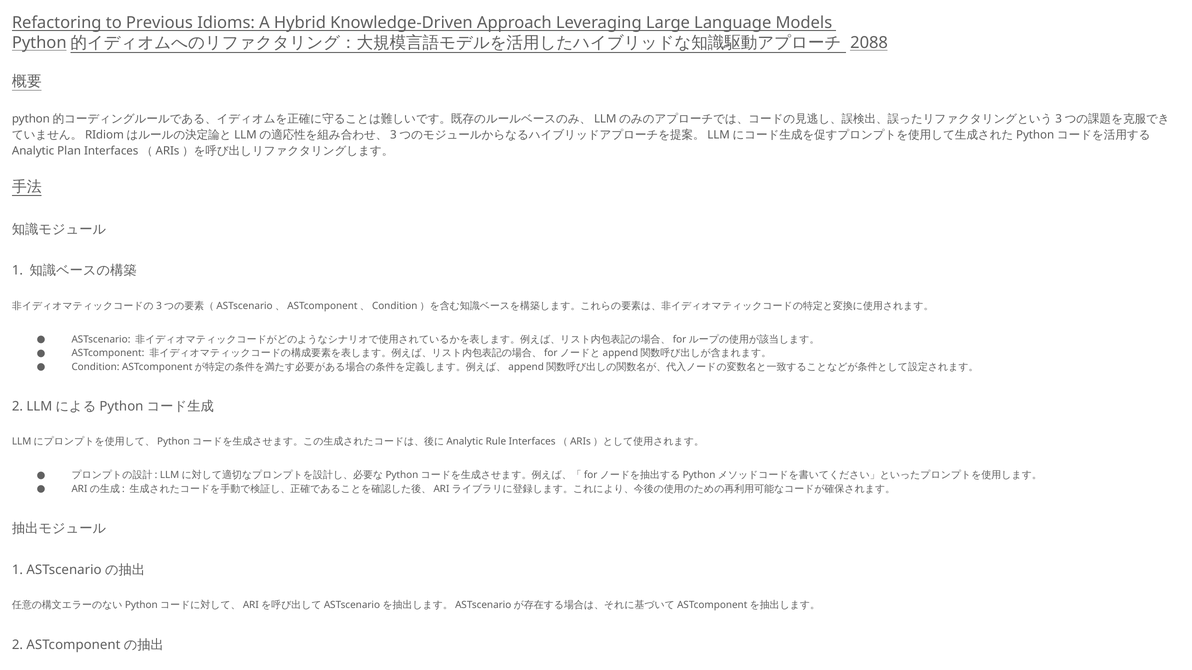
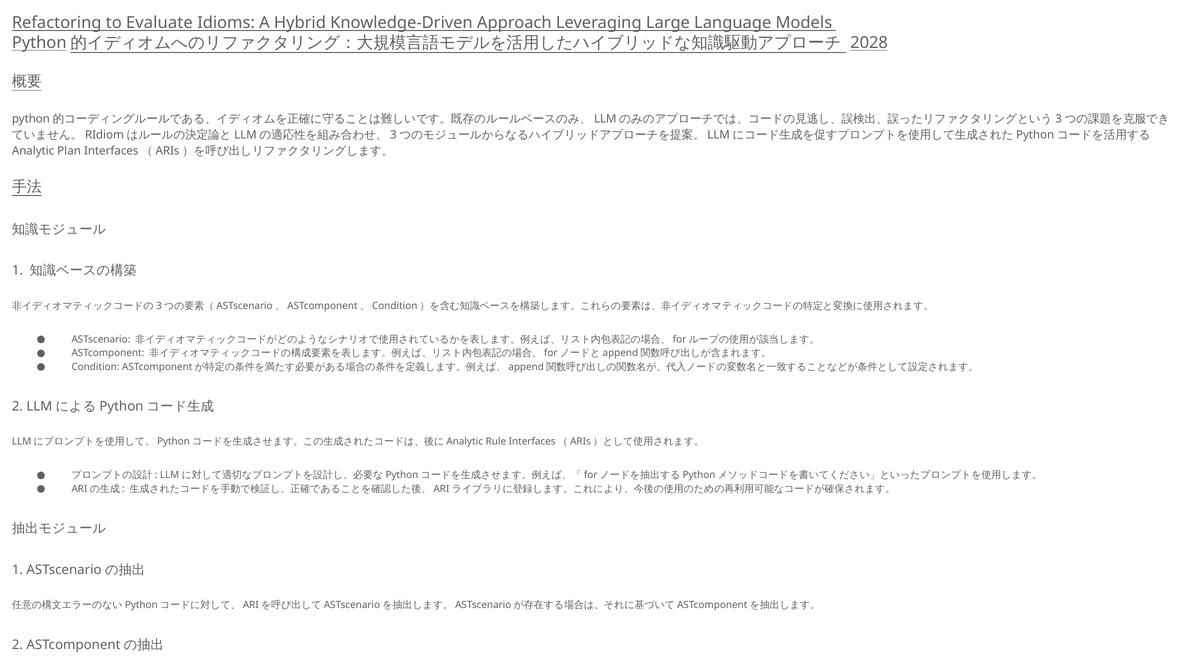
Previous: Previous -> Evaluate
2088: 2088 -> 2028
